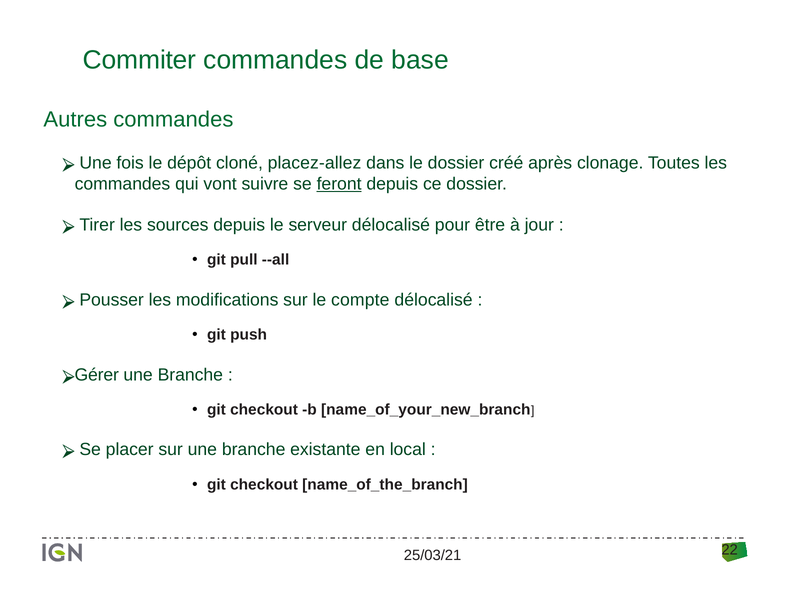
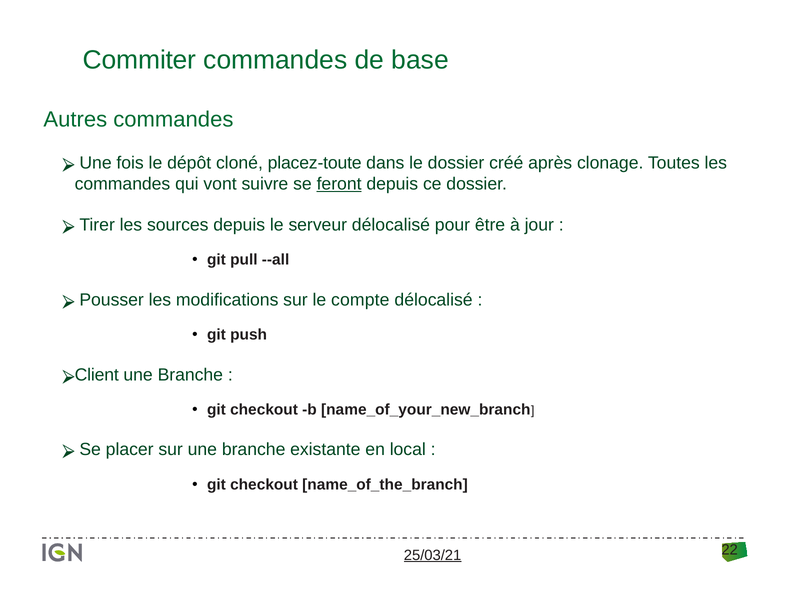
placez-allez: placez-allez -> placez-toute
Gérer: Gérer -> Client
25/03/21 underline: none -> present
